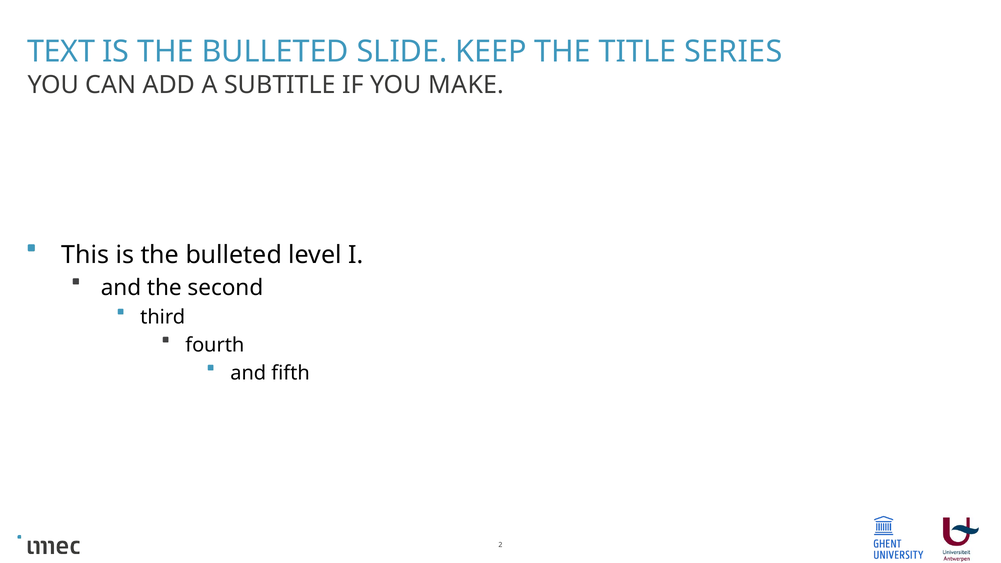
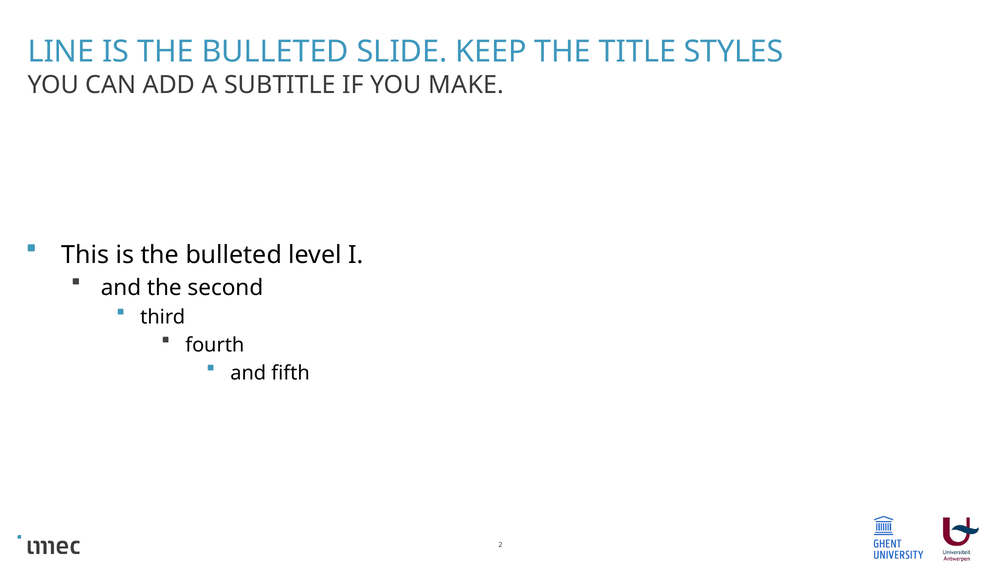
TEXT: TEXT -> LINE
SERIES: SERIES -> STYLES
